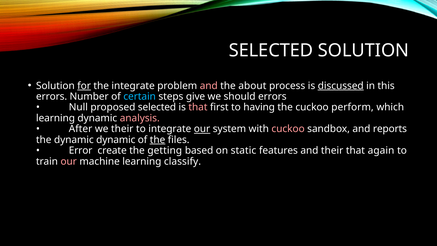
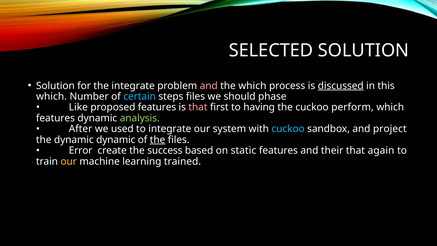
for underline: present -> none
the about: about -> which
errors at (52, 96): errors -> which
steps give: give -> files
should errors: errors -> phase
Null: Null -> Like
proposed selected: selected -> features
learning at (55, 118): learning -> features
analysis colour: pink -> light green
we their: their -> used
our at (202, 129) underline: present -> none
cuckoo at (288, 129) colour: pink -> light blue
reports: reports -> project
getting: getting -> success
our at (69, 161) colour: pink -> yellow
classify: classify -> trained
